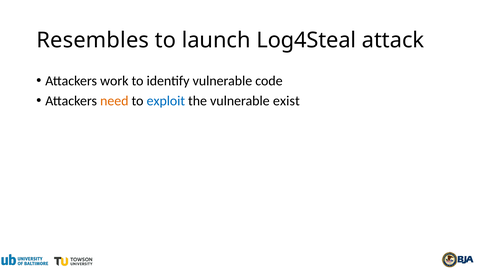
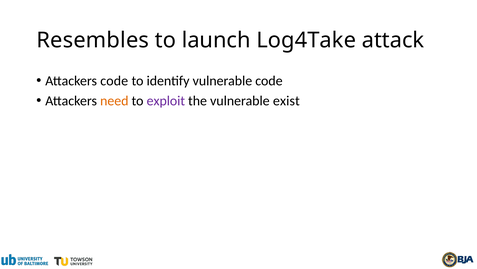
Log4Steal: Log4Steal -> Log4Take
Attackers work: work -> code
exploit colour: blue -> purple
